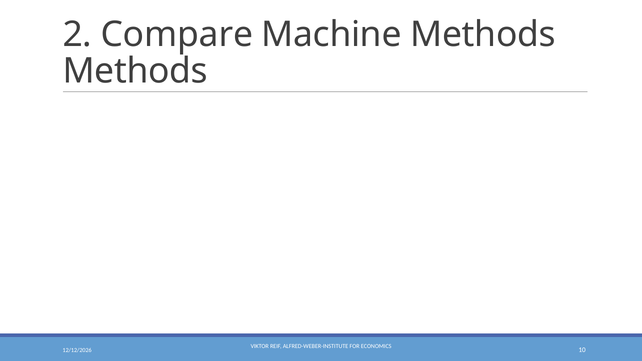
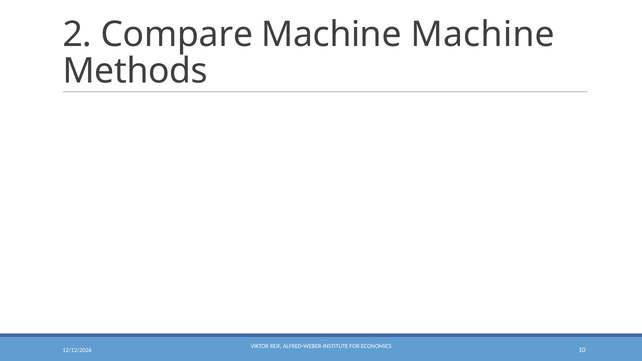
Machine Methods: Methods -> Machine
